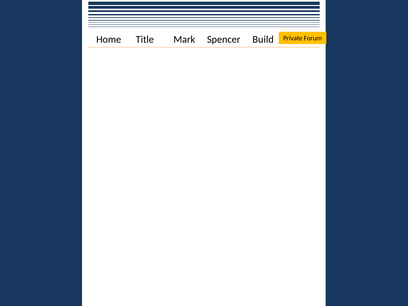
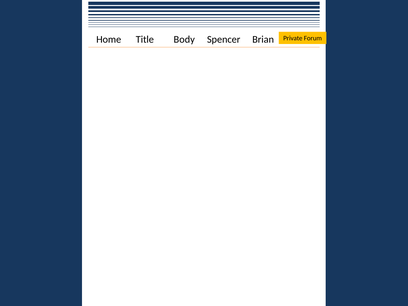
Mark: Mark -> Body
Build: Build -> Brian
